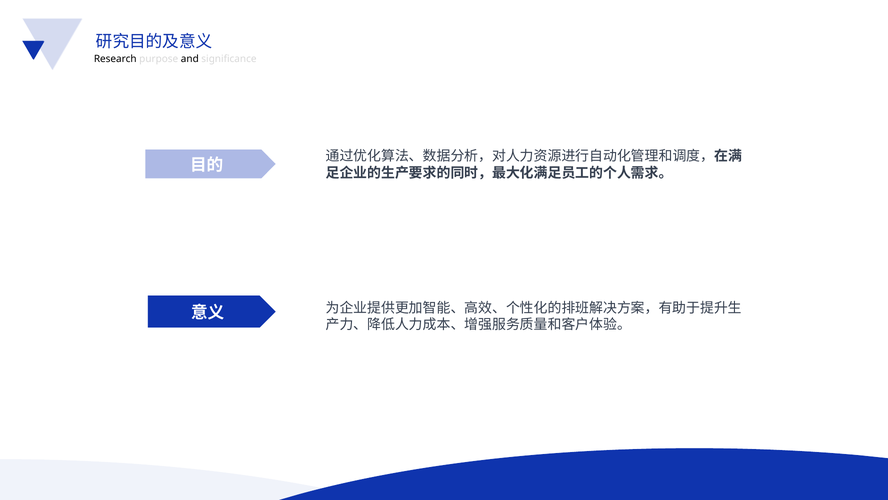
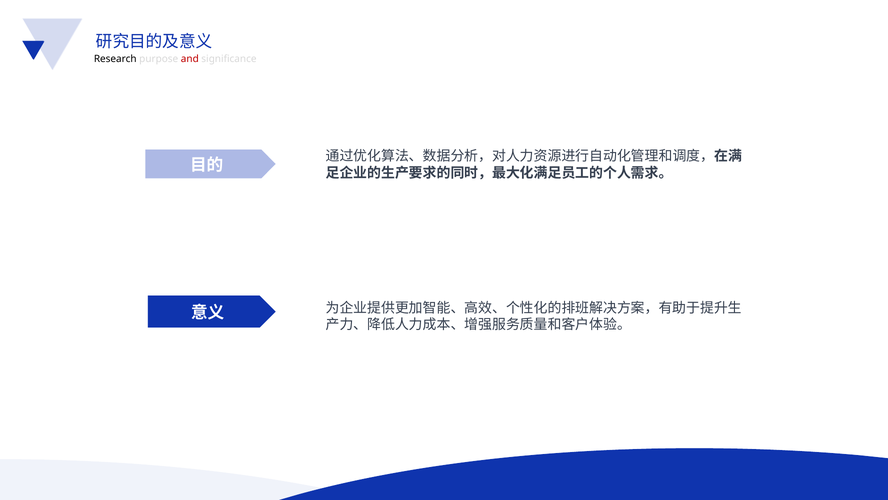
and colour: black -> red
